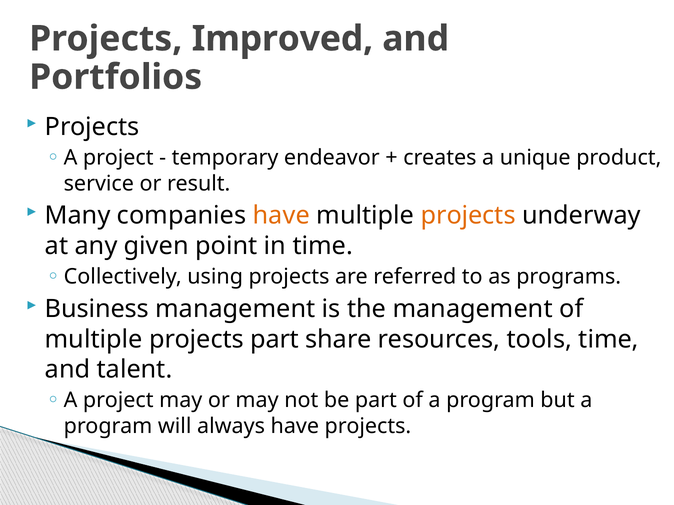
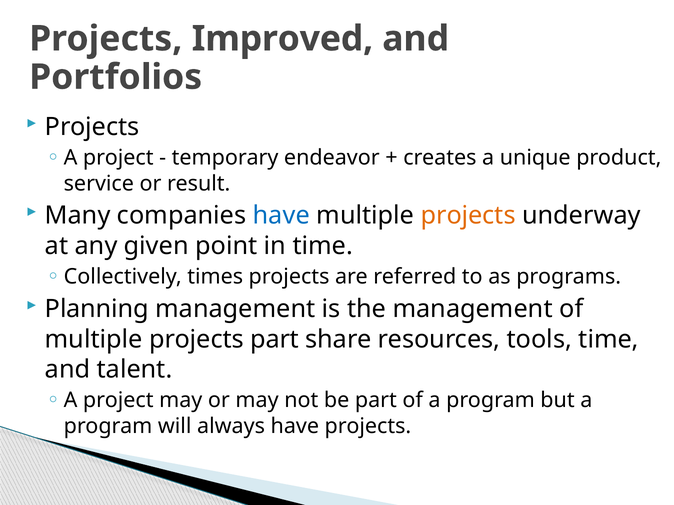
have at (281, 216) colour: orange -> blue
using: using -> times
Business: Business -> Planning
